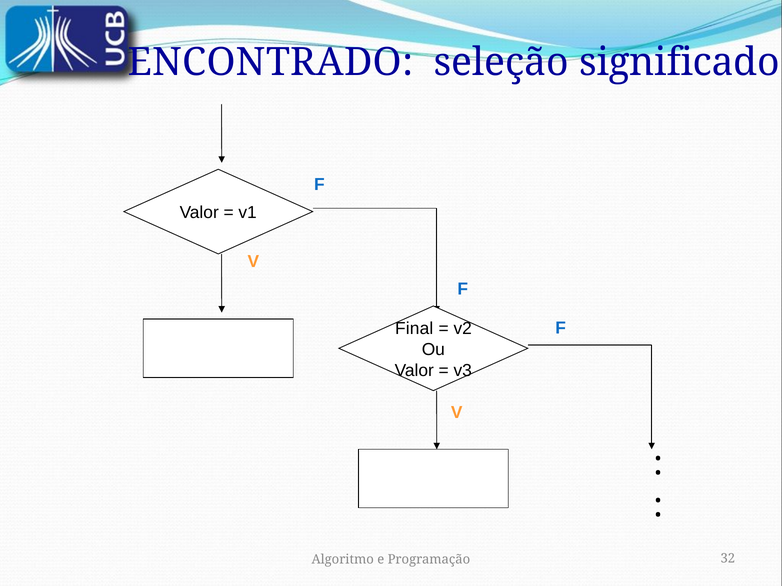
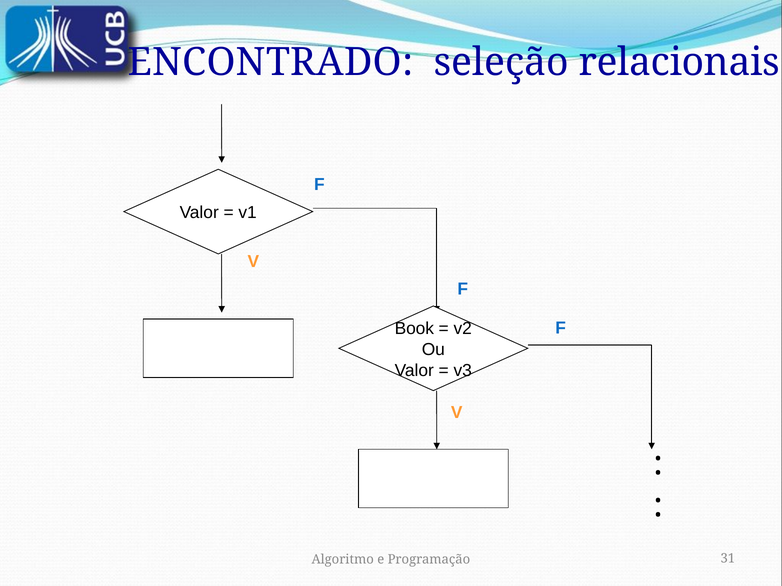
significado: significado -> relacionais
Final: Final -> Book
32: 32 -> 31
